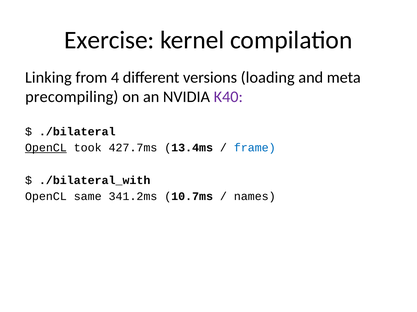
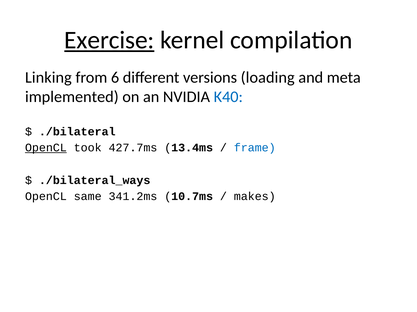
Exercise underline: none -> present
4: 4 -> 6
precompiling: precompiling -> implemented
K40 colour: purple -> blue
./bilateral_with: ./bilateral_with -> ./bilateral_ways
names: names -> makes
